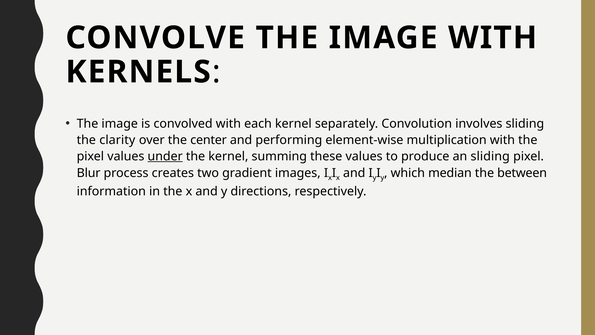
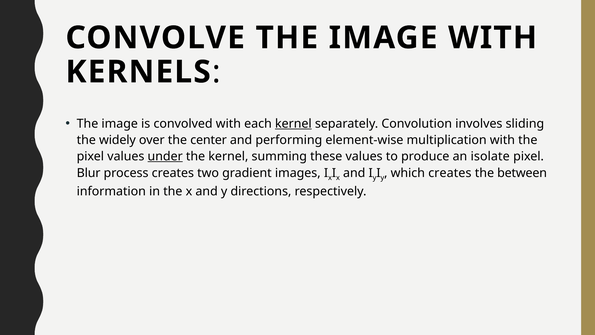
kernel at (293, 124) underline: none -> present
clarity: clarity -> widely
an sliding: sliding -> isolate
which median: median -> creates
